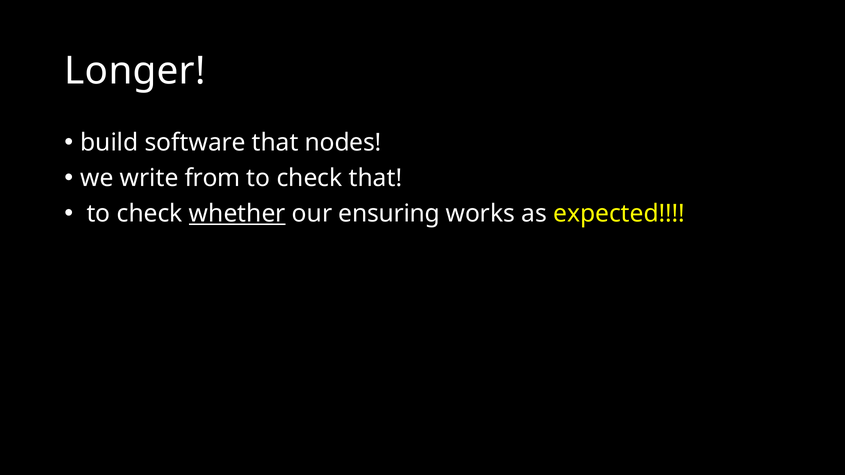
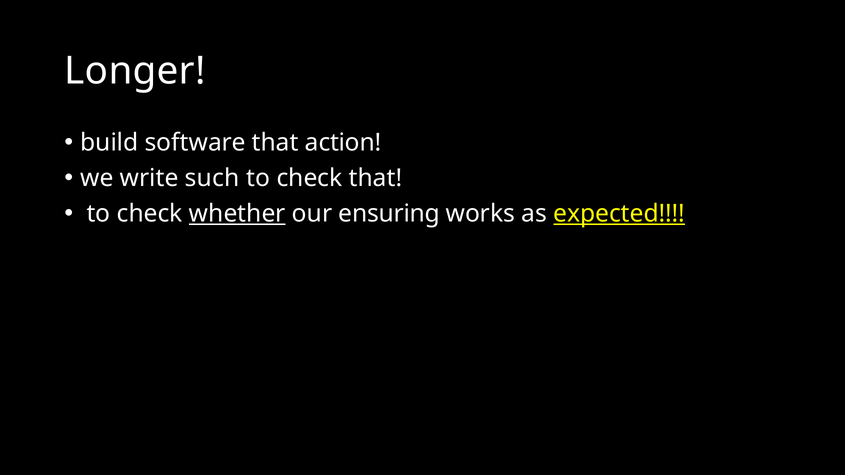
nodes: nodes -> action
from: from -> such
expected underline: none -> present
